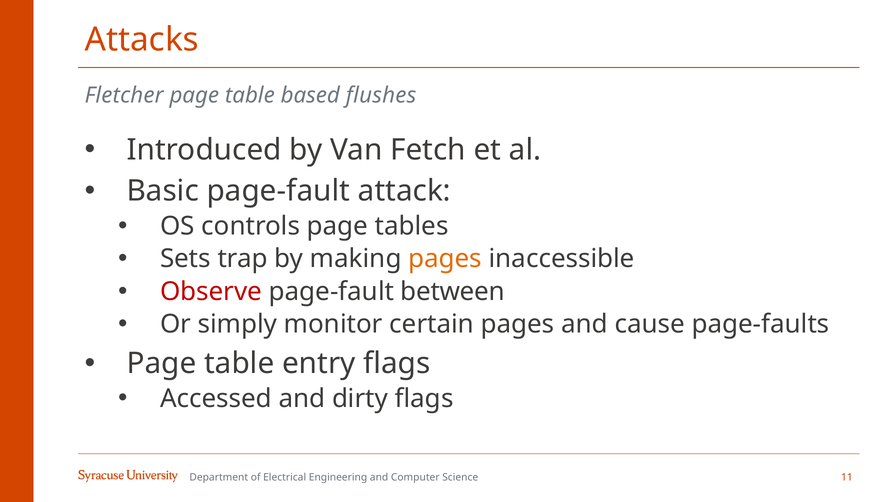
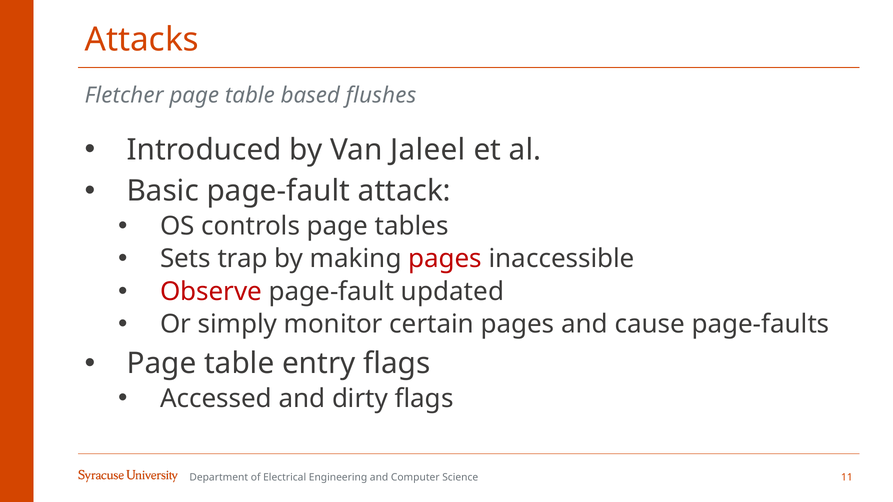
Fetch: Fetch -> Jaleel
pages at (445, 259) colour: orange -> red
between: between -> updated
